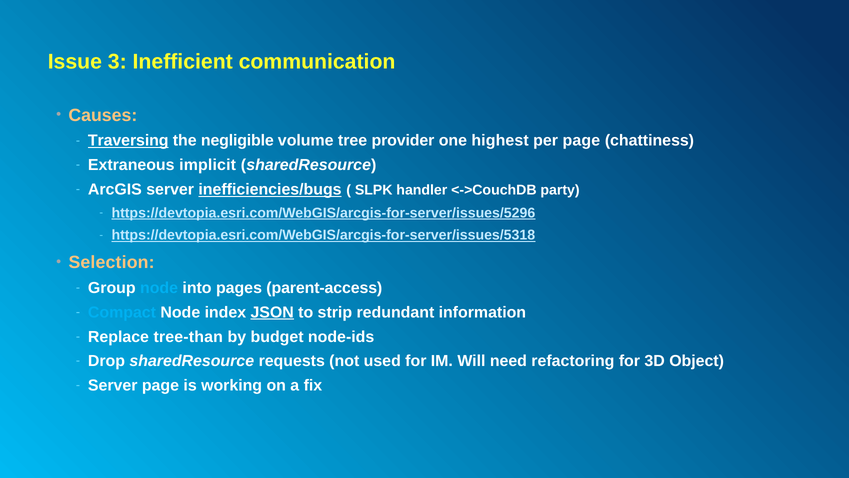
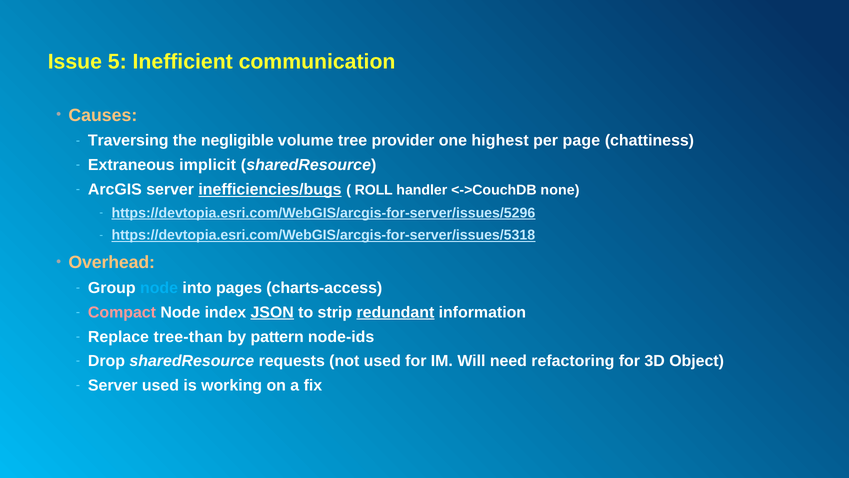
3: 3 -> 5
Traversing underline: present -> none
SLPK: SLPK -> ROLL
party: party -> none
Selection: Selection -> Overhead
parent-access: parent-access -> charts-access
Compact colour: light blue -> pink
redundant underline: none -> present
budget: budget -> pattern
Server page: page -> used
